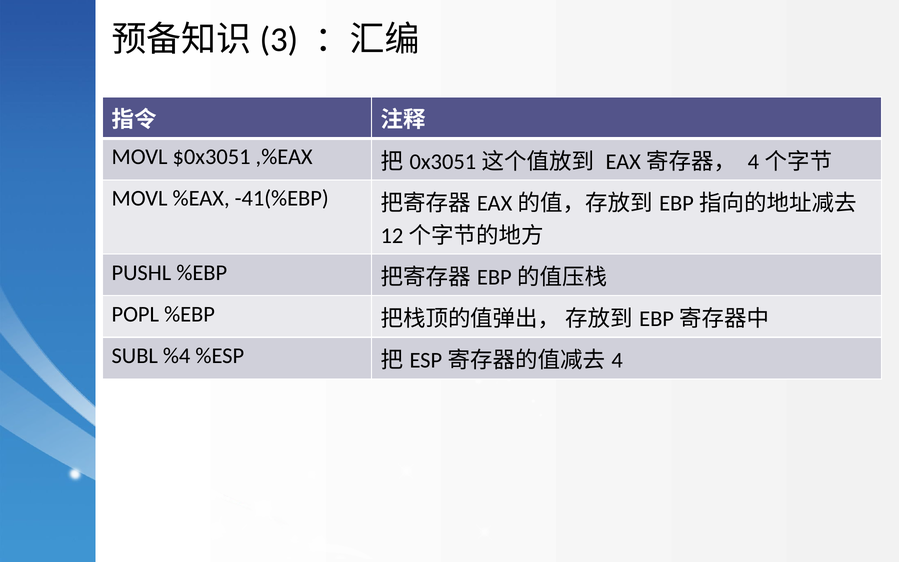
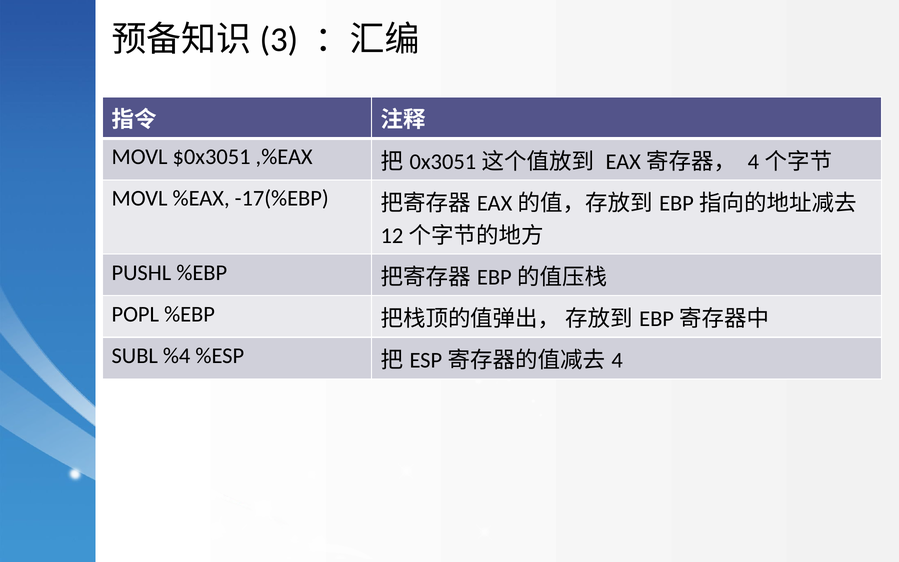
-41(%EBP: -41(%EBP -> -17(%EBP
